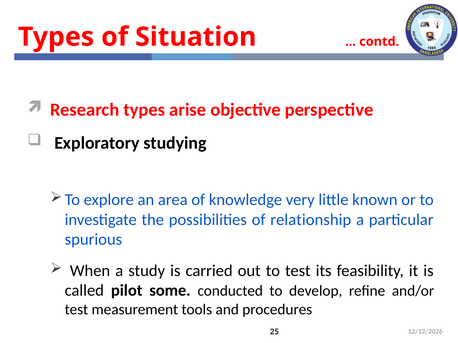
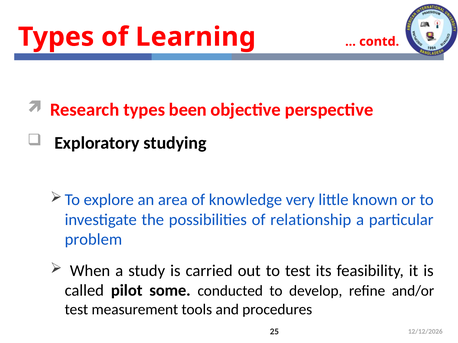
Situation: Situation -> Learning
arise: arise -> been
spurious: spurious -> problem
